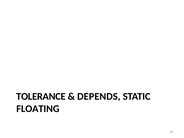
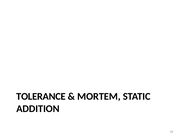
DEPENDS: DEPENDS -> MORTEM
FLOATING: FLOATING -> ADDITION
